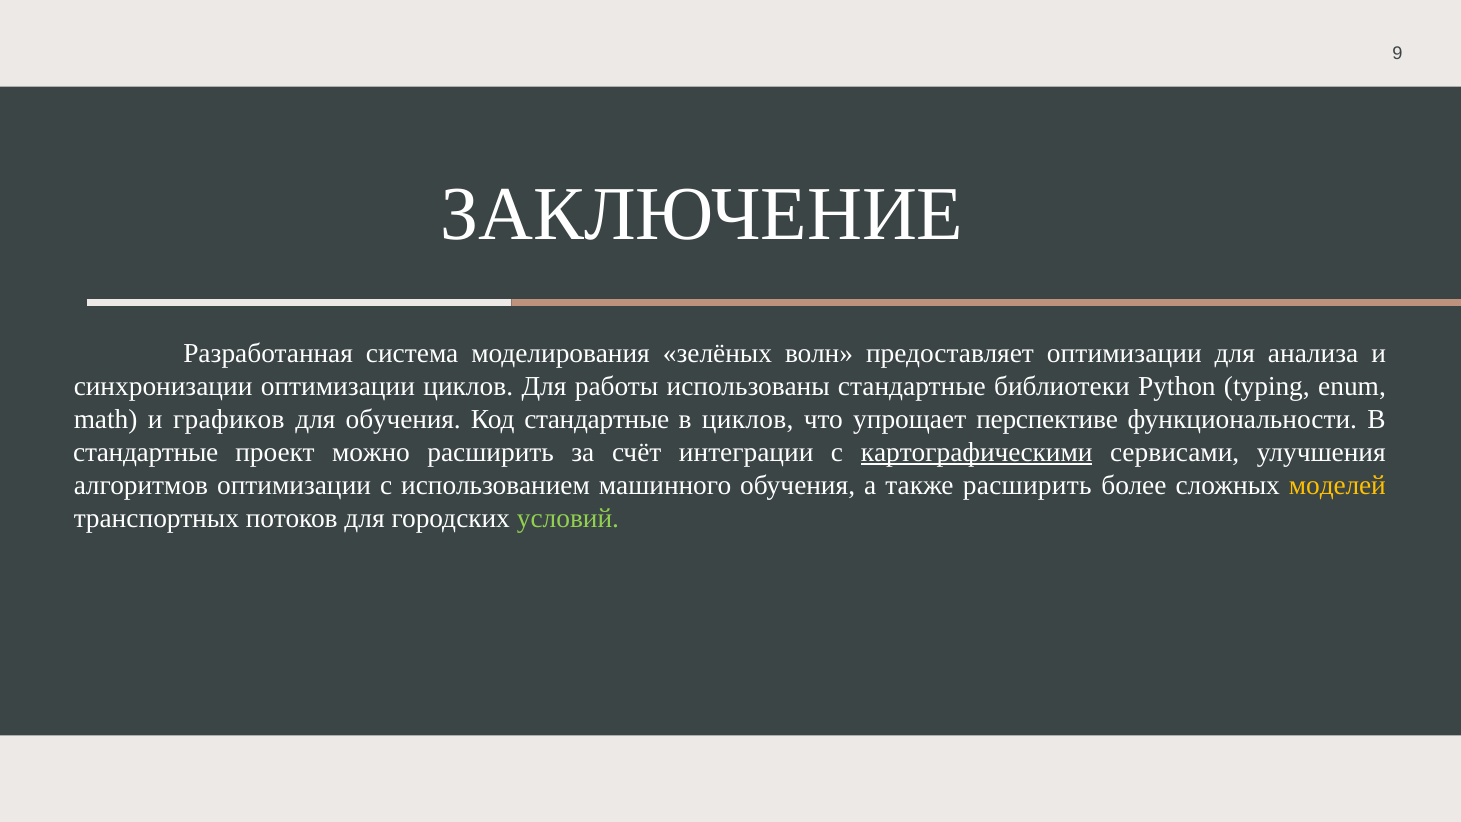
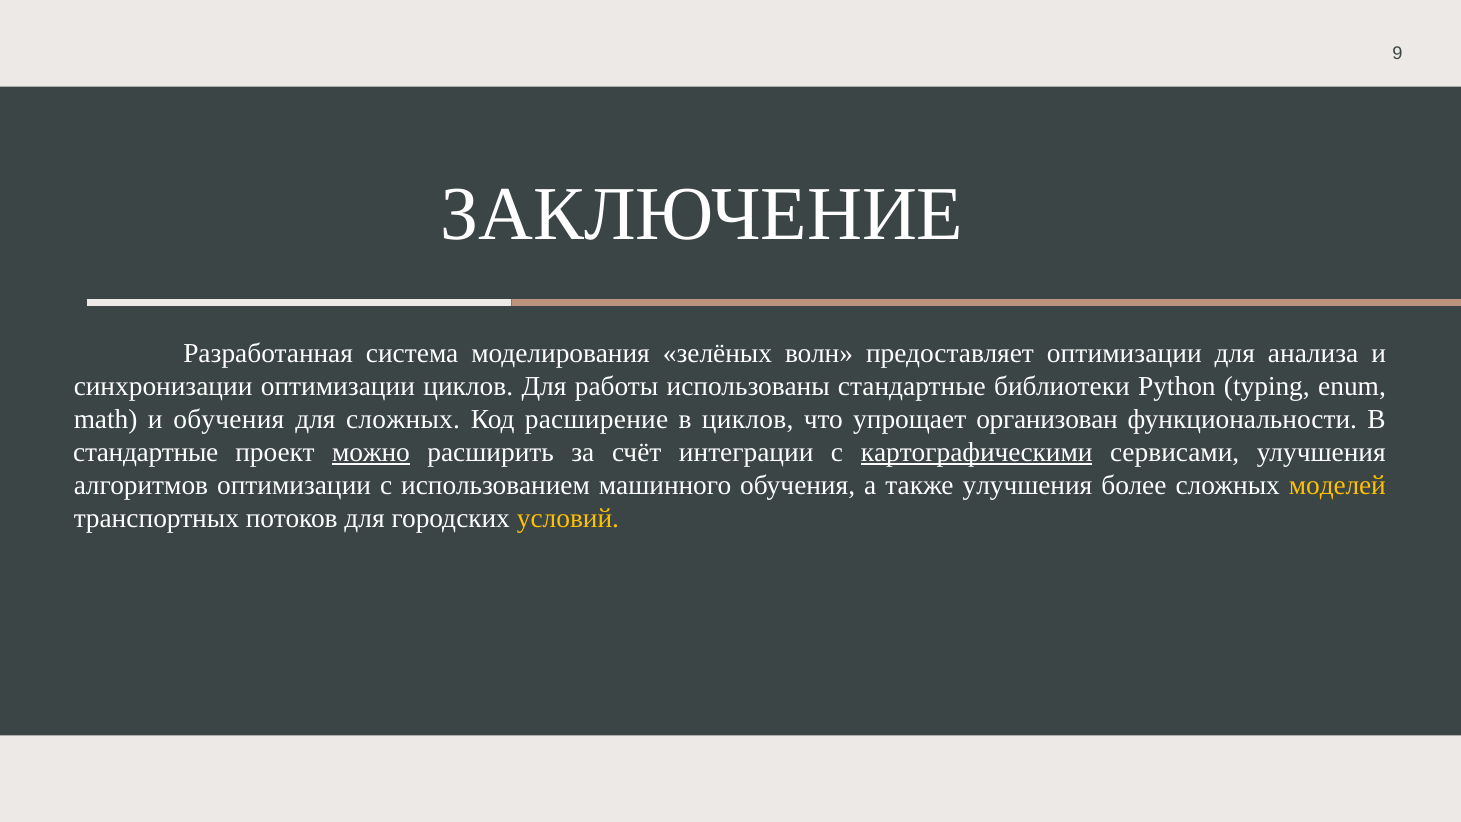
и графиков: графиков -> обучения
для обучения: обучения -> сложных
Код стандартные: стандартные -> расширение
перспективе: перспективе -> организован
можно underline: none -> present
также расширить: расширить -> улучшения
условий colour: light green -> yellow
